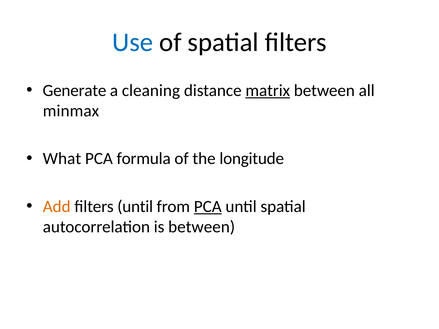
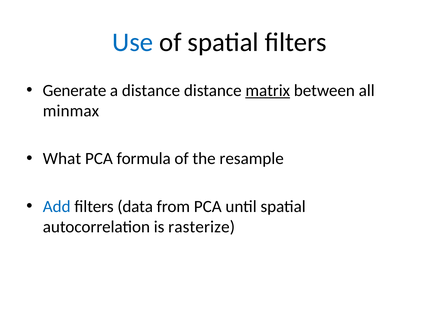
a cleaning: cleaning -> distance
longitude: longitude -> resample
Add colour: orange -> blue
filters until: until -> data
PCA at (208, 207) underline: present -> none
is between: between -> rasterize
